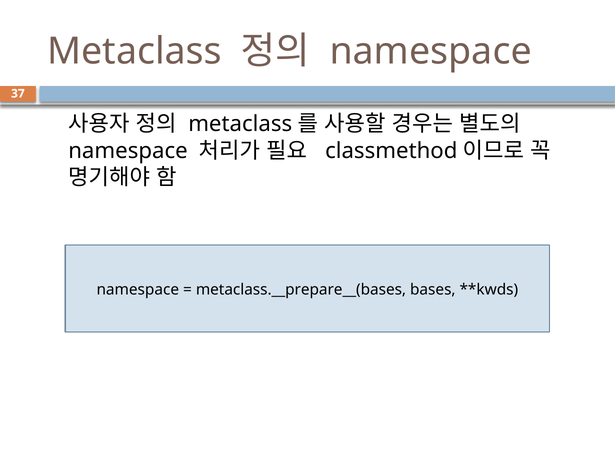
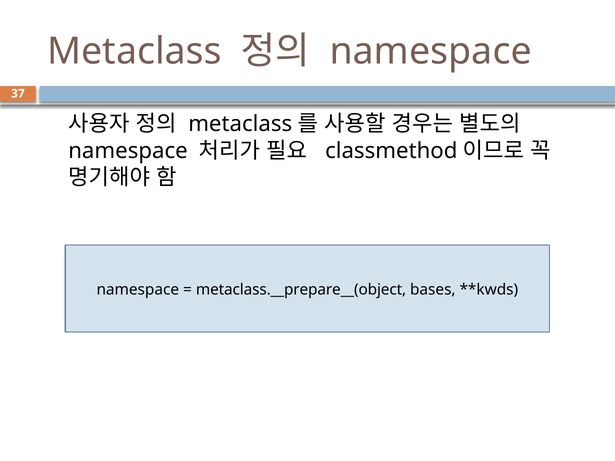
metaclass.__prepare__(bases: metaclass.__prepare__(bases -> metaclass.__prepare__(object
